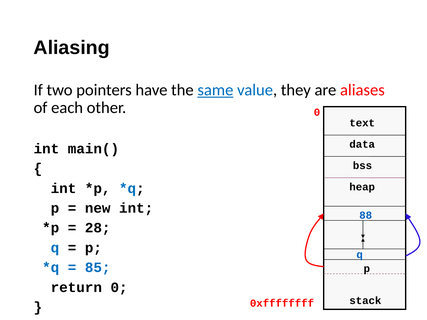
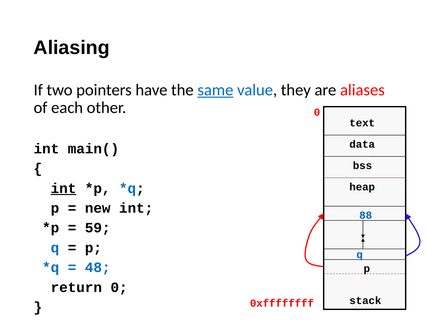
int at (64, 188) underline: none -> present
28: 28 -> 59
85: 85 -> 48
